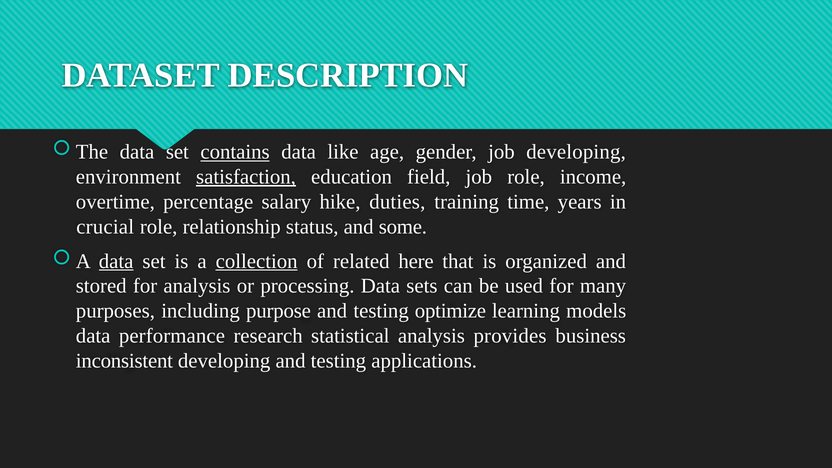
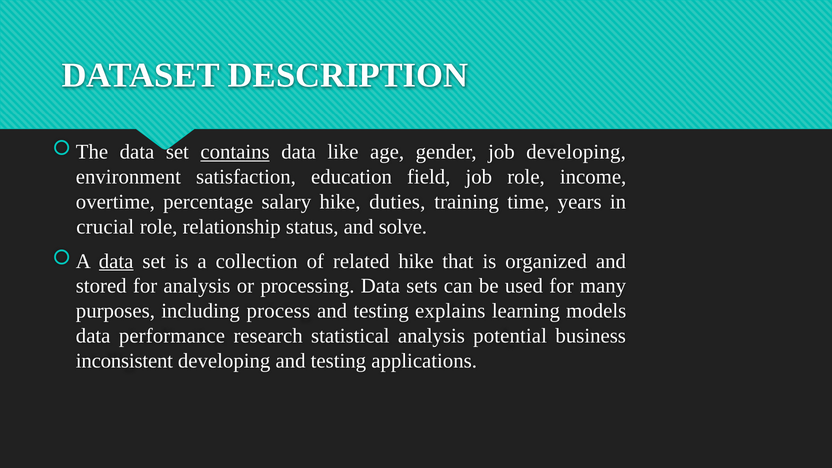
satisfaction underline: present -> none
some: some -> solve
collection underline: present -> none
related here: here -> hike
purpose: purpose -> process
optimize: optimize -> explains
provides: provides -> potential
